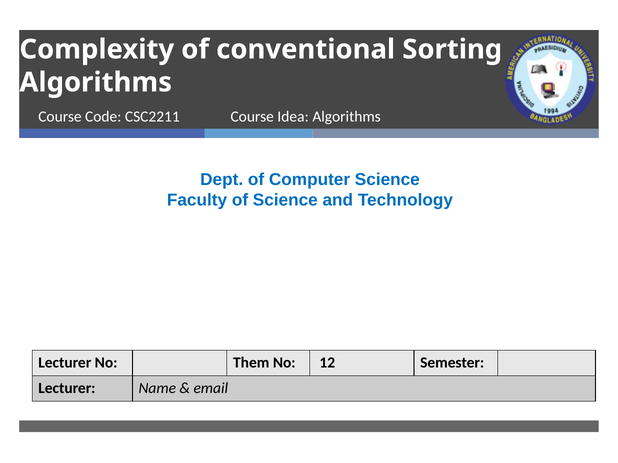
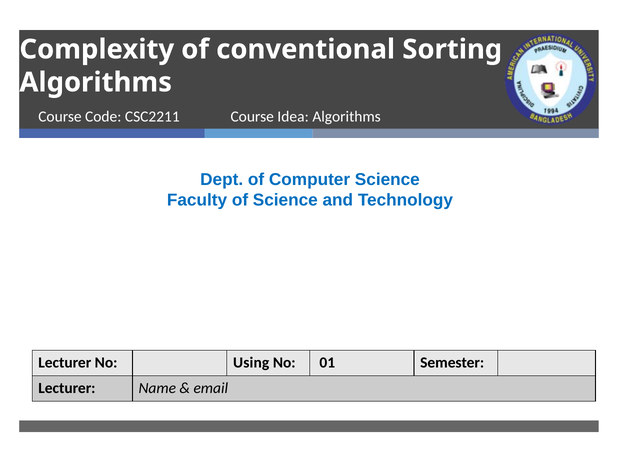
Them: Them -> Using
12: 12 -> 01
